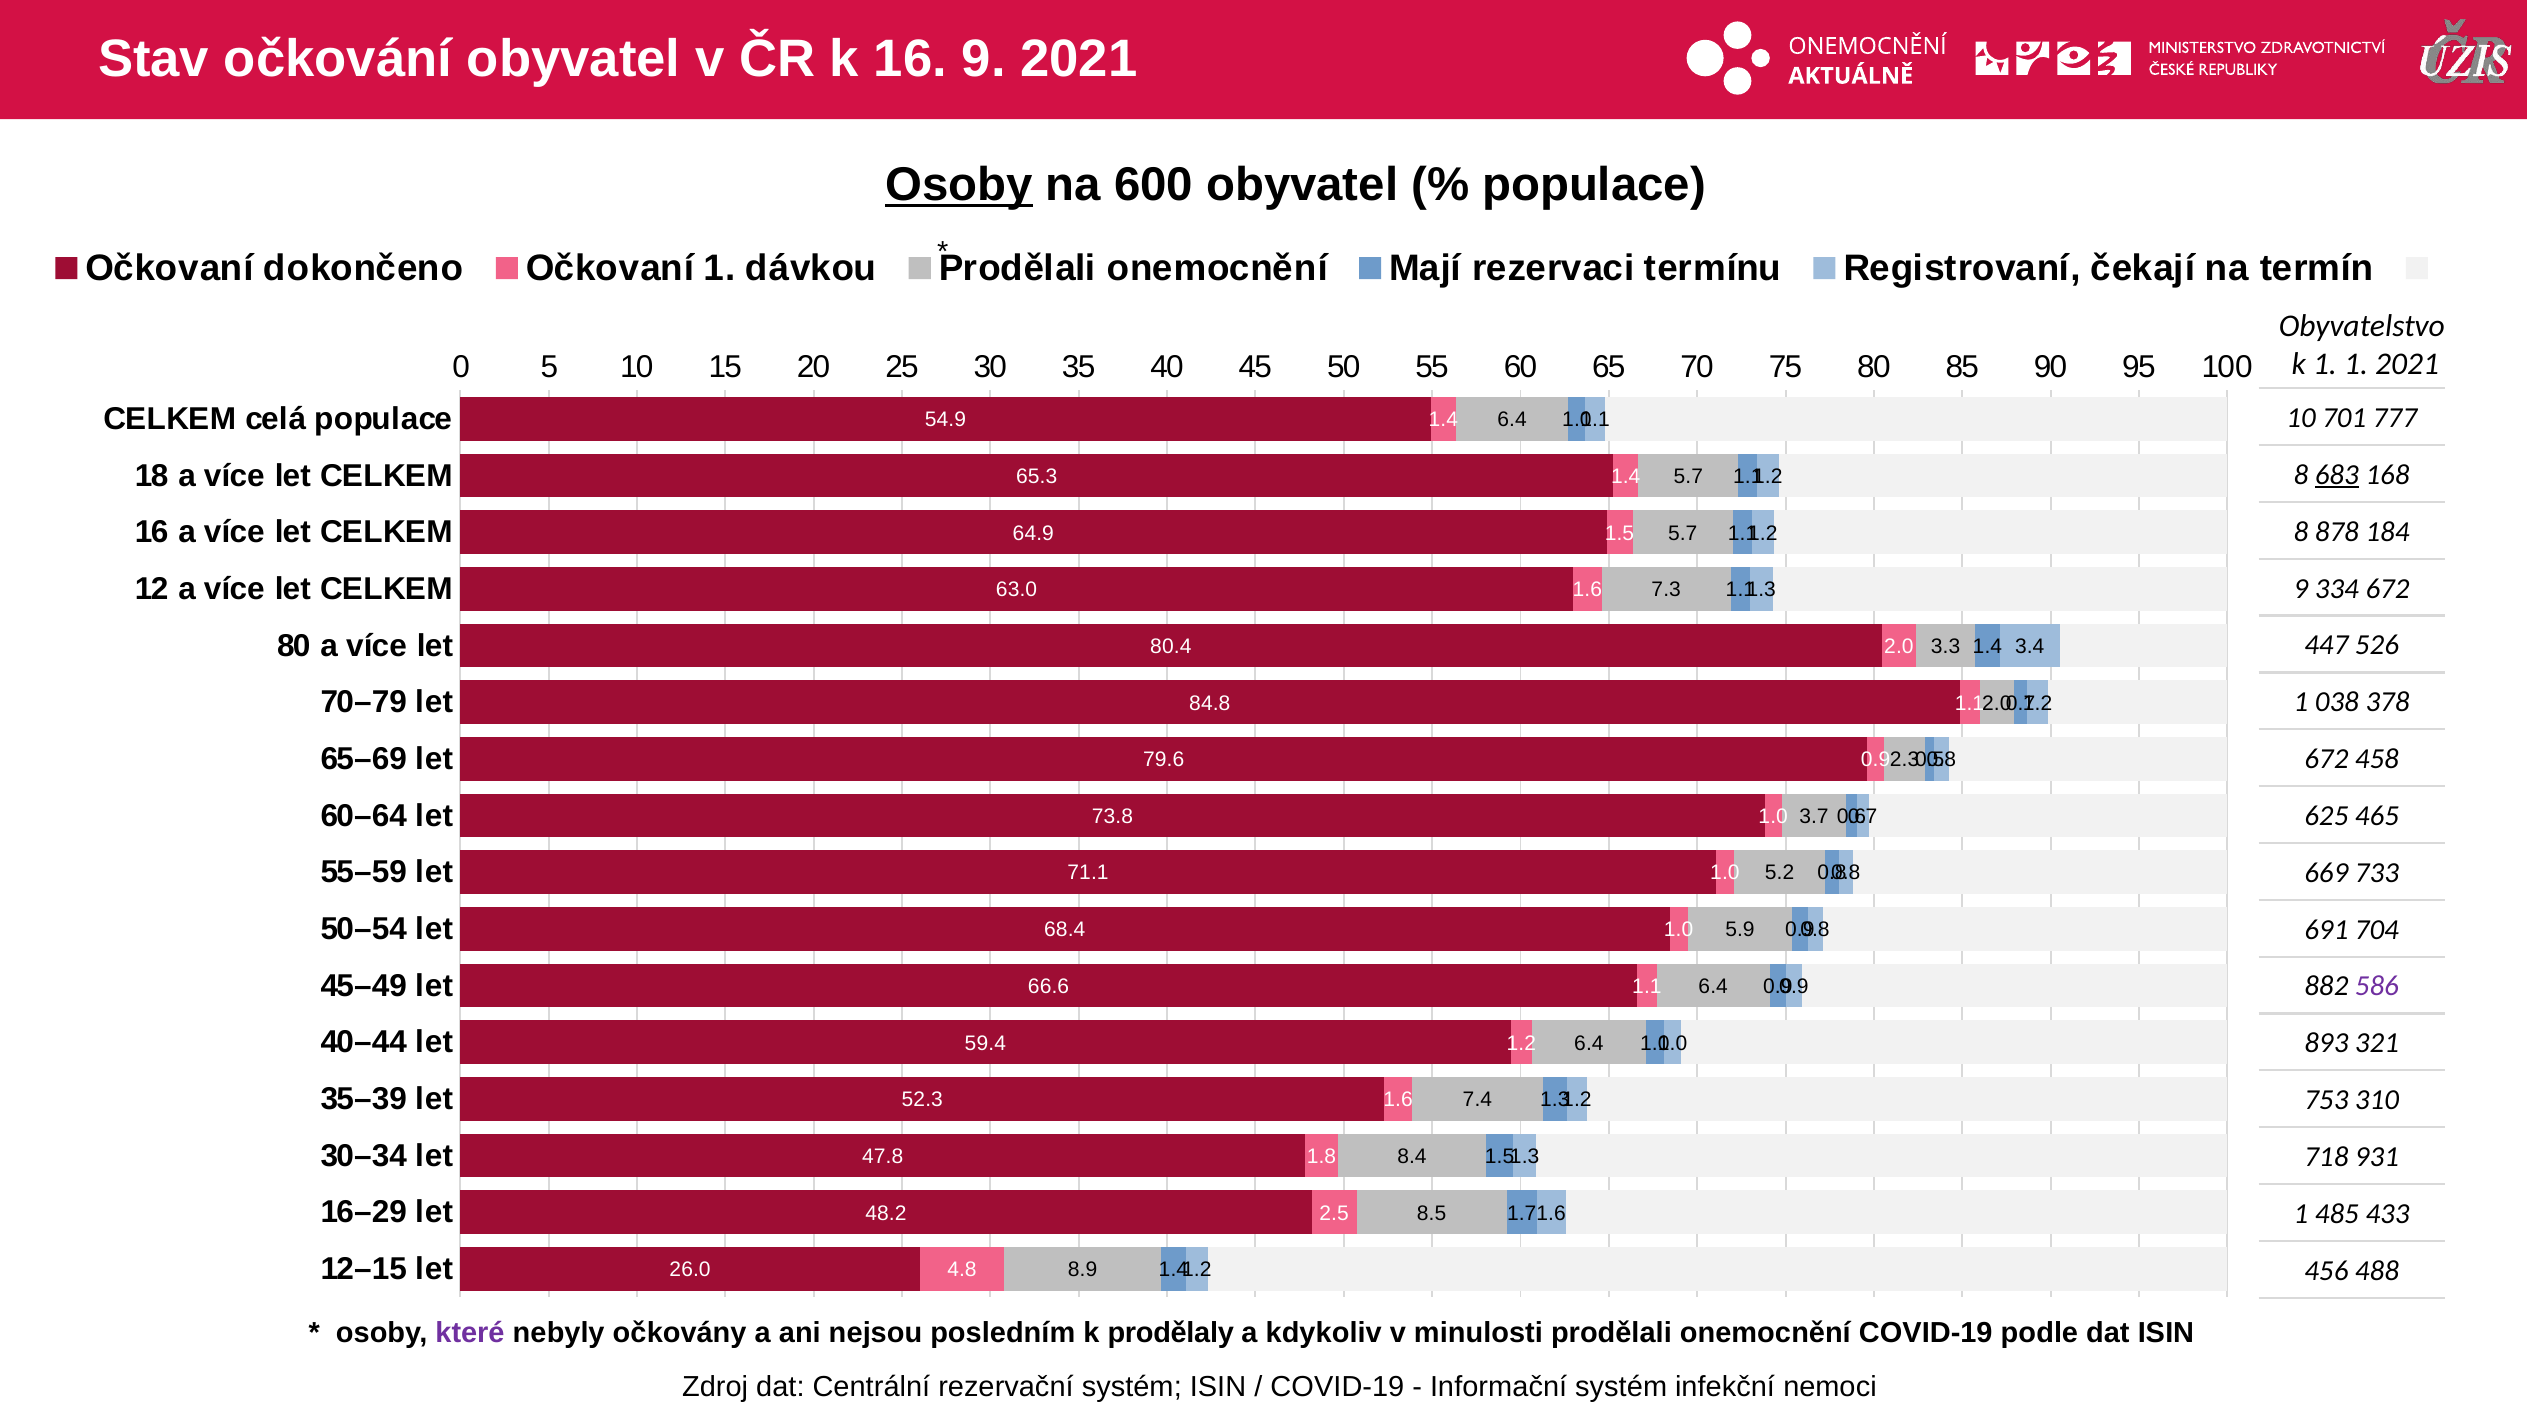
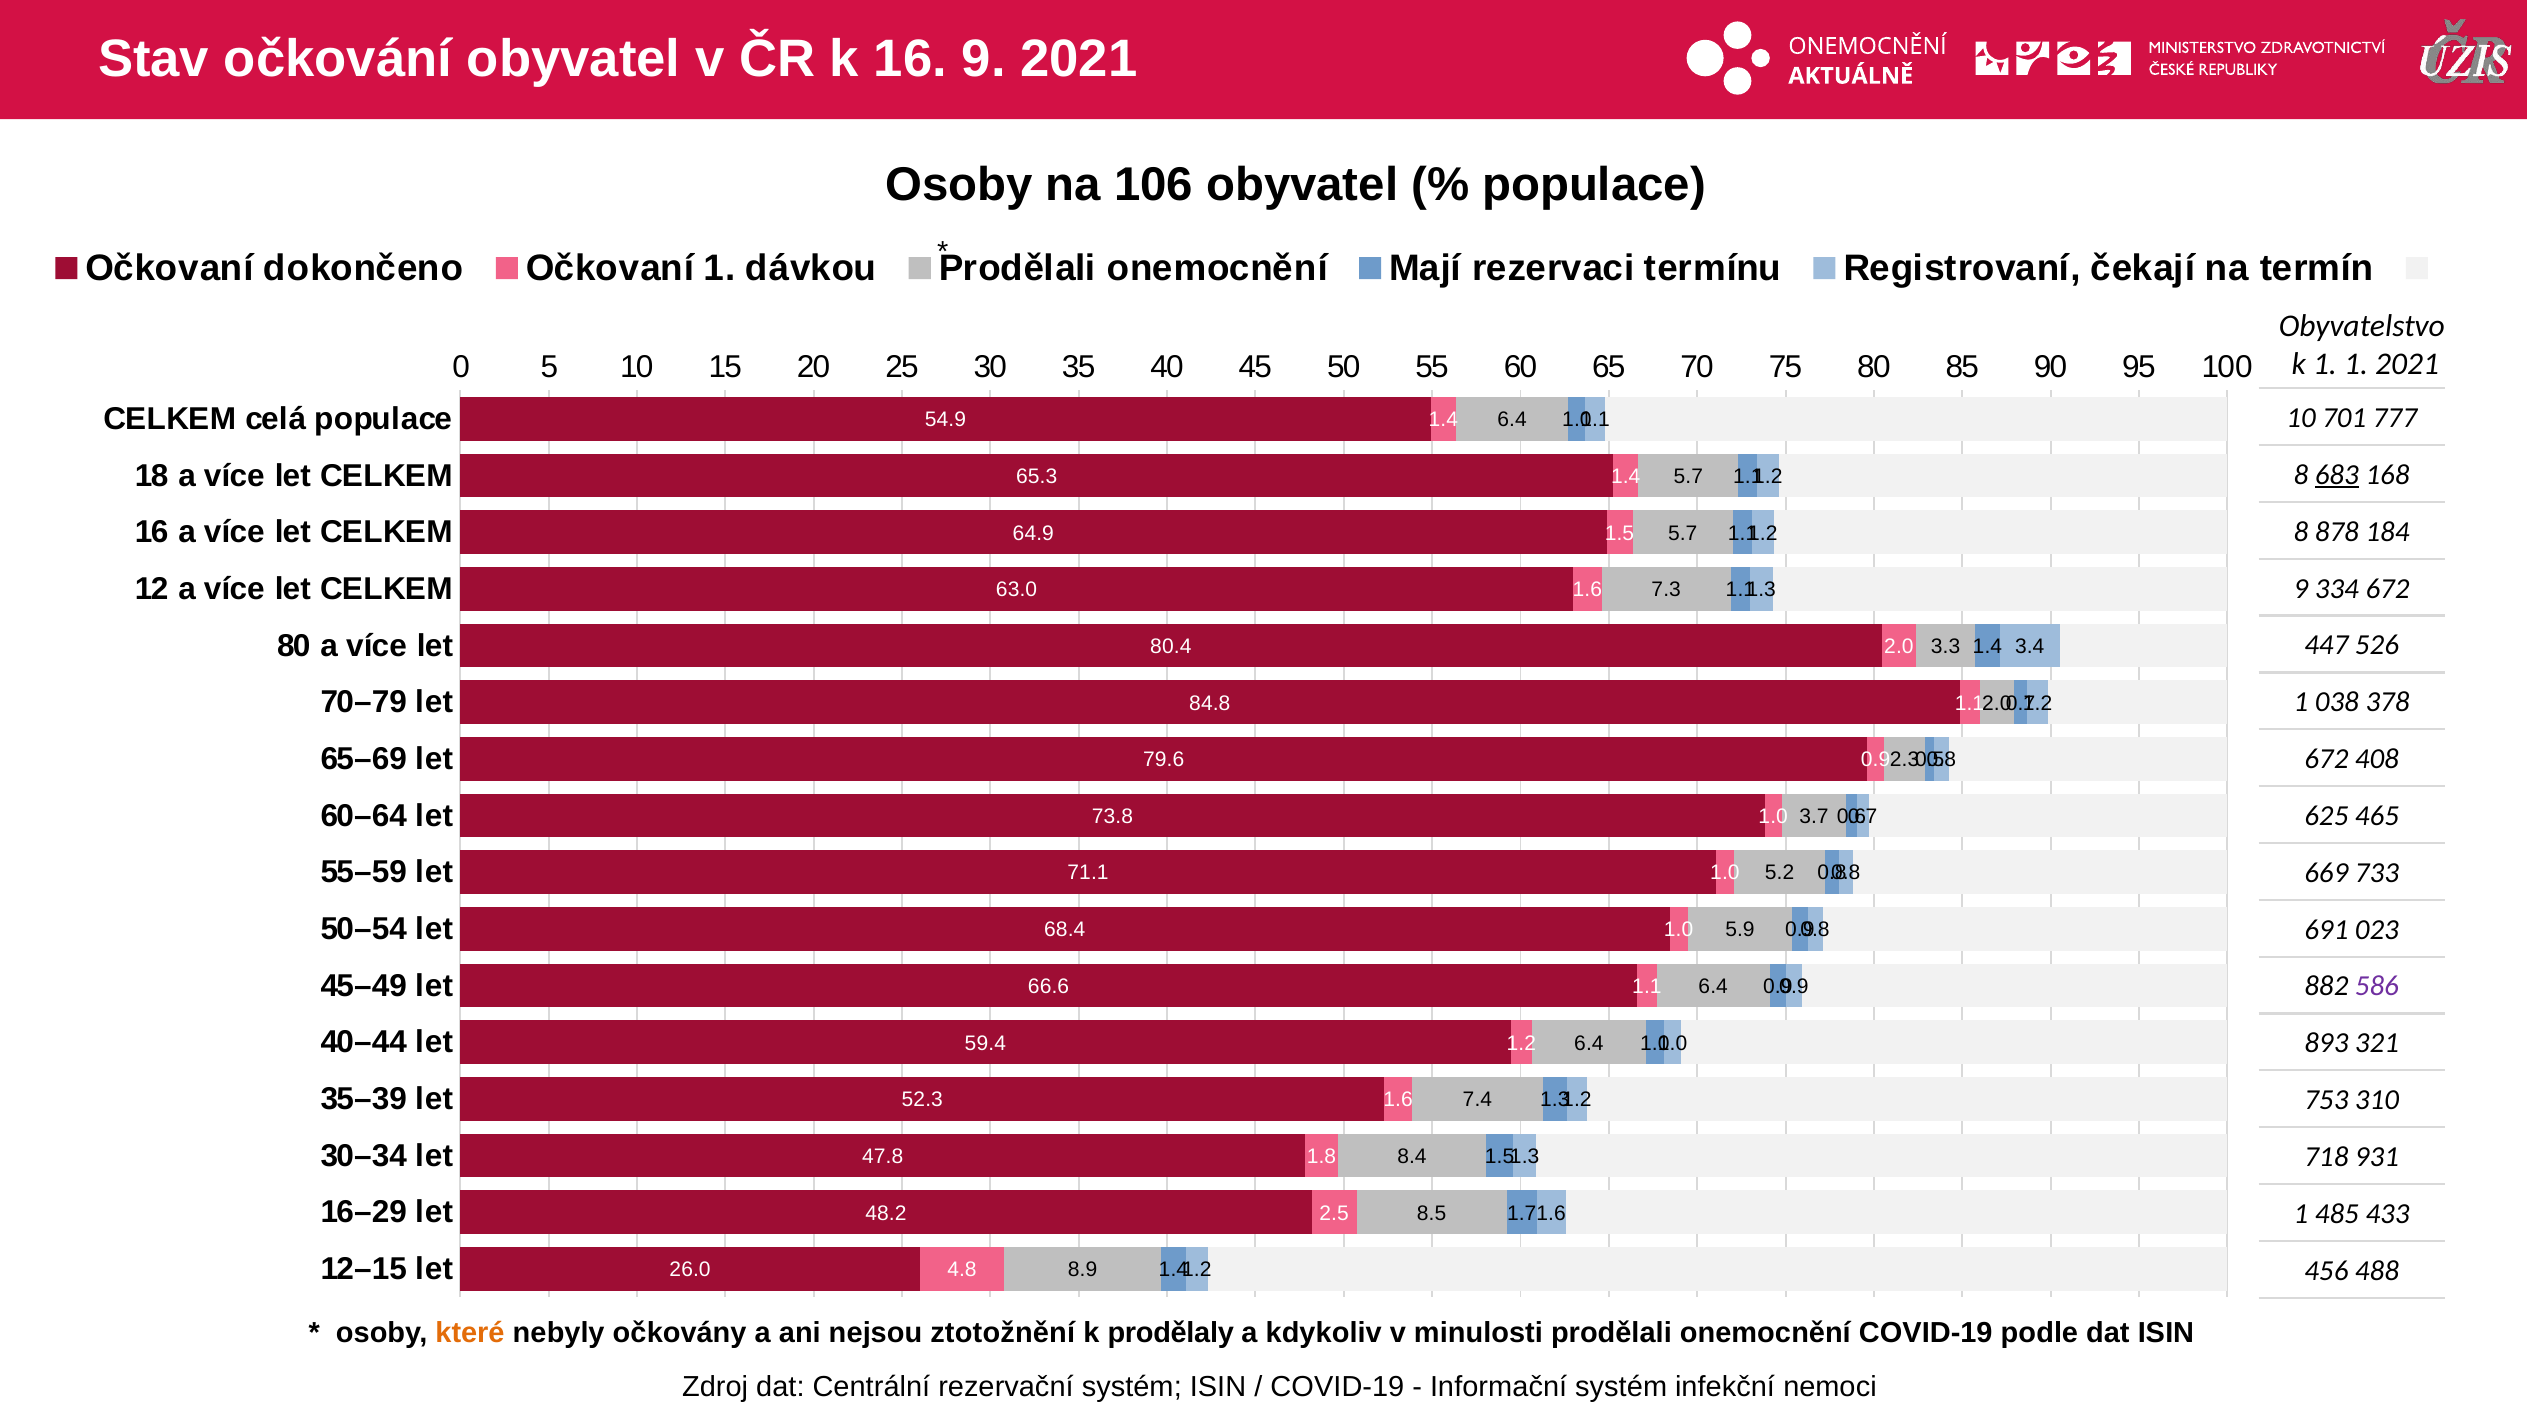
Osoby at (959, 185) underline: present -> none
600: 600 -> 106
458: 458 -> 408
704: 704 -> 023
které colour: purple -> orange
posledním: posledním -> ztotožnění
